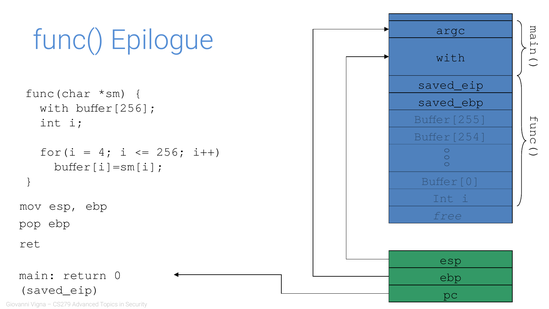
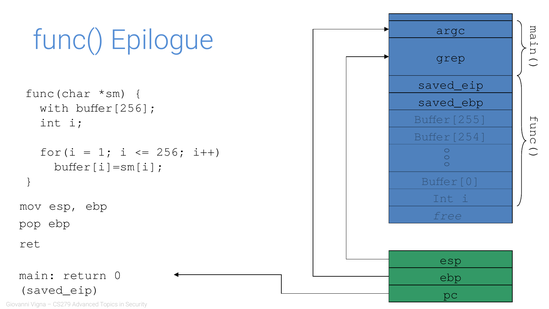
with at (451, 57): with -> grep
4: 4 -> 1
